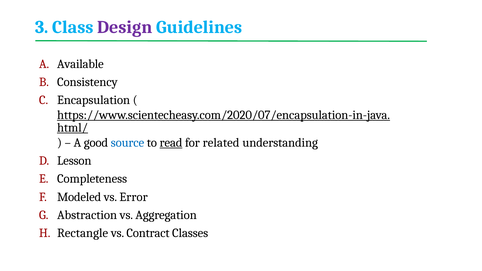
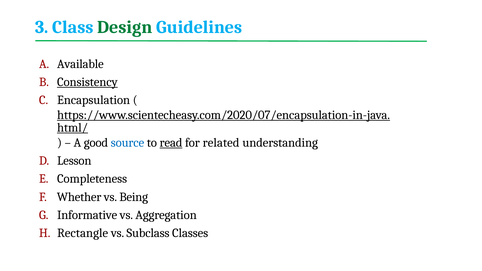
Design colour: purple -> green
Consistency underline: none -> present
Modeled: Modeled -> Whether
Error: Error -> Being
Abstraction: Abstraction -> Informative
Contract: Contract -> Subclass
